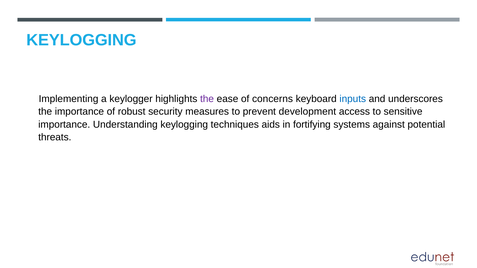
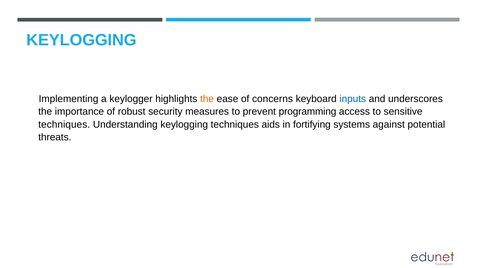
the at (207, 99) colour: purple -> orange
development: development -> programming
importance at (64, 125): importance -> techniques
